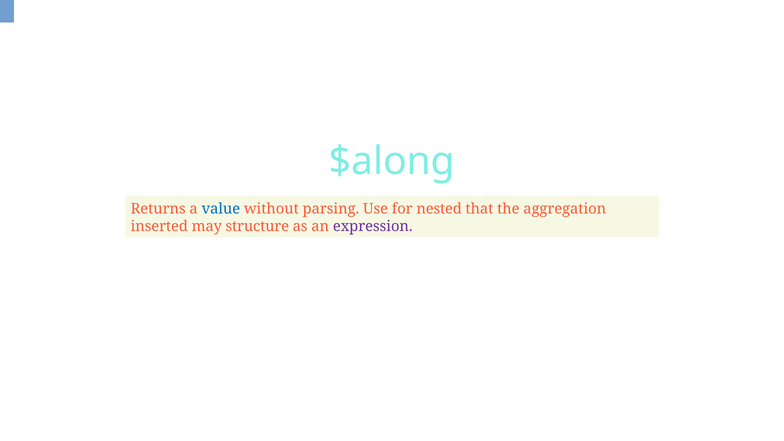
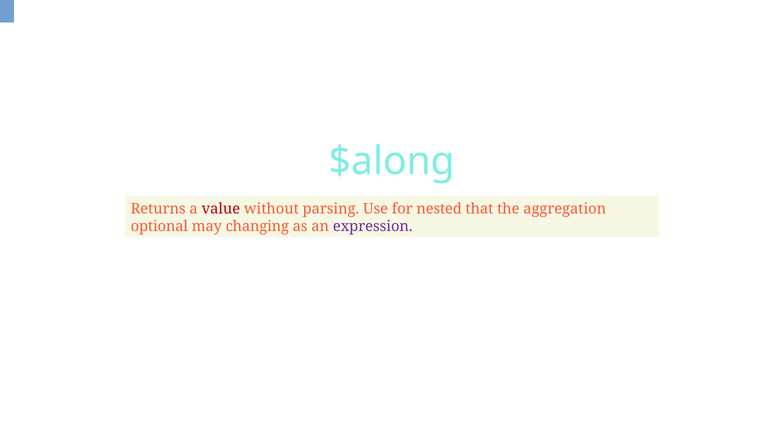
value colour: blue -> red
inserted: inserted -> optional
structure: structure -> changing
